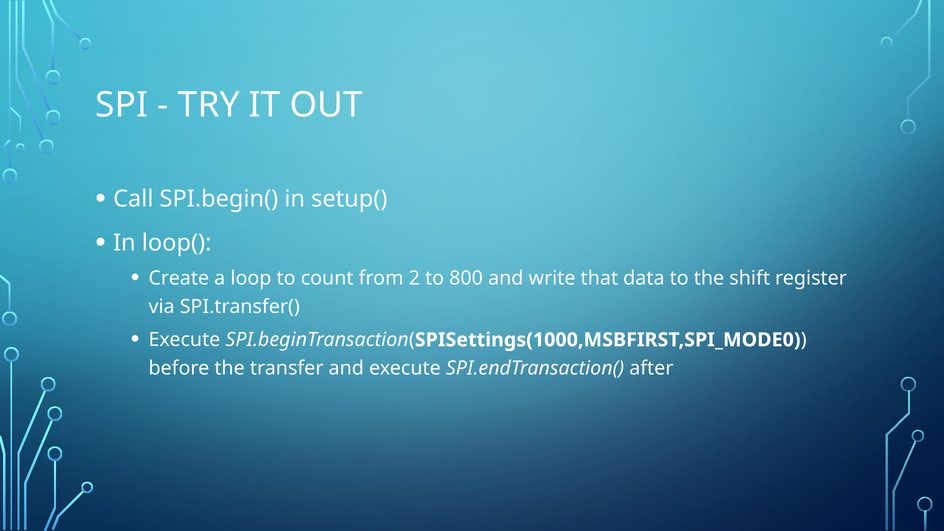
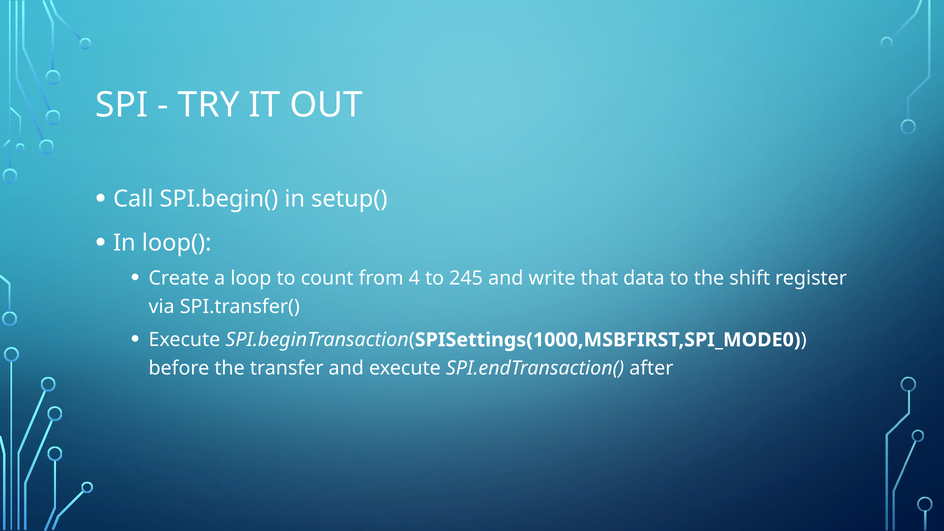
2: 2 -> 4
800: 800 -> 245
